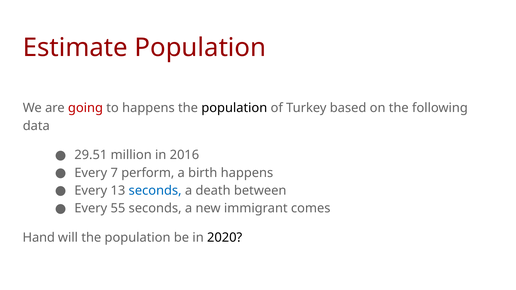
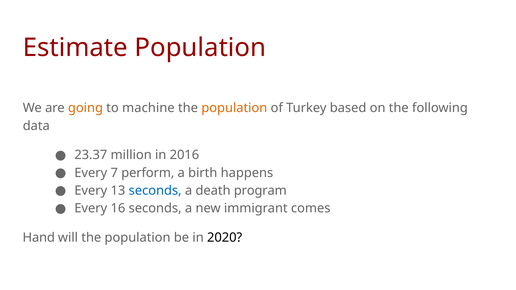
going colour: red -> orange
to happens: happens -> machine
population at (234, 108) colour: black -> orange
29.51: 29.51 -> 23.37
between: between -> program
55: 55 -> 16
